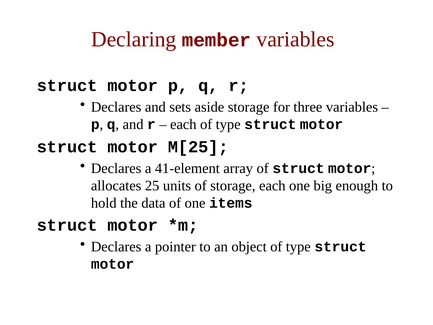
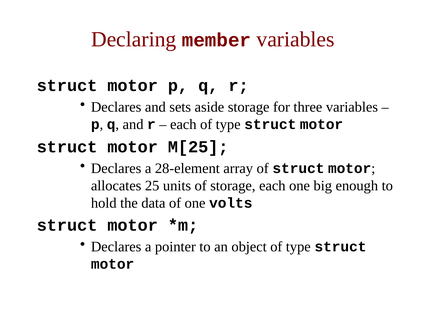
41-element: 41-element -> 28-element
items: items -> volts
